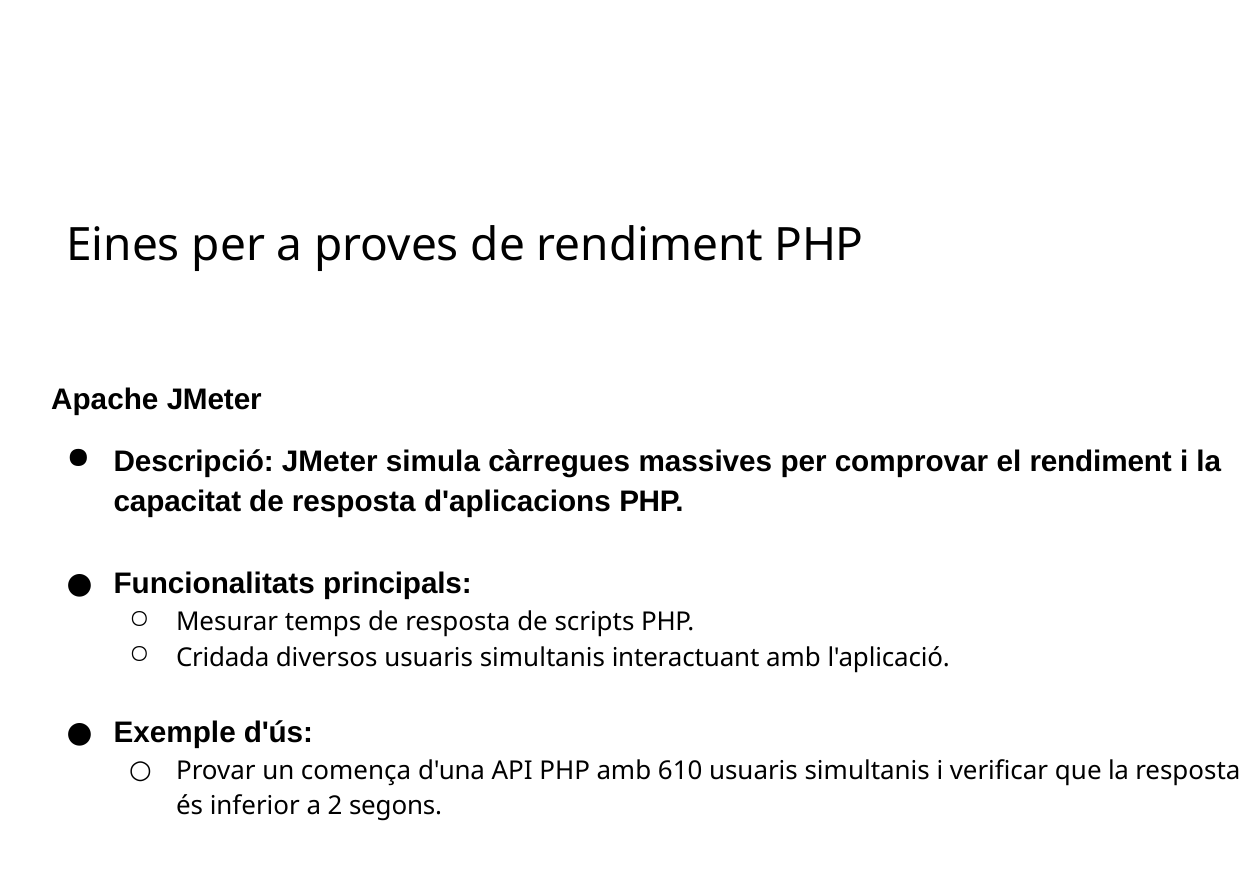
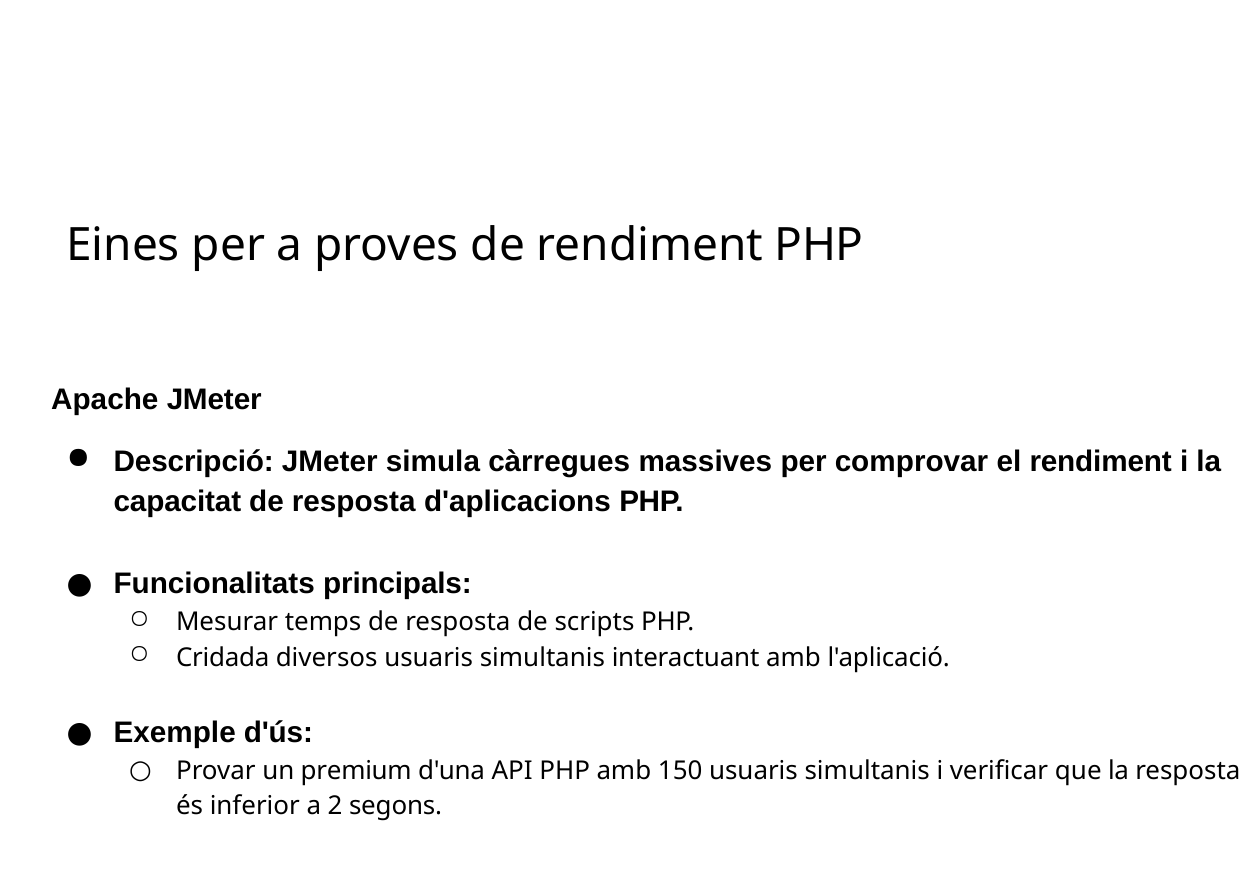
comença: comença -> premium
610: 610 -> 150
